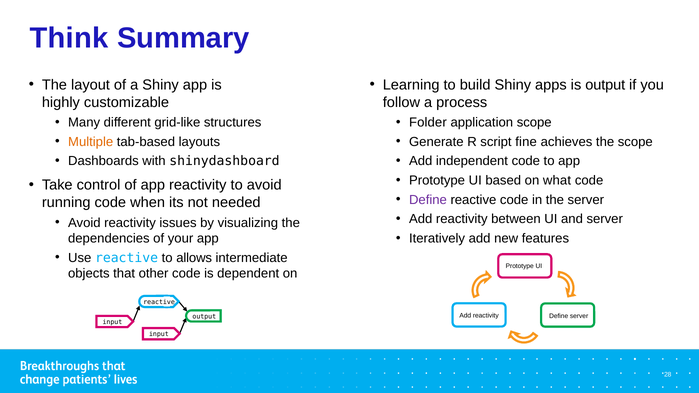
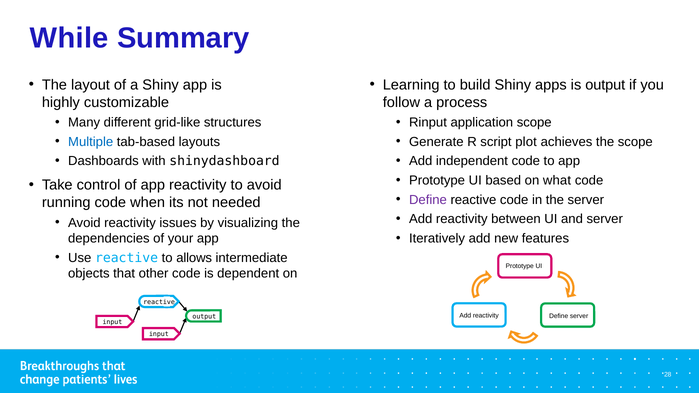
Think: Think -> While
Folder: Folder -> Rinput
Multiple colour: orange -> blue
fine: fine -> plot
